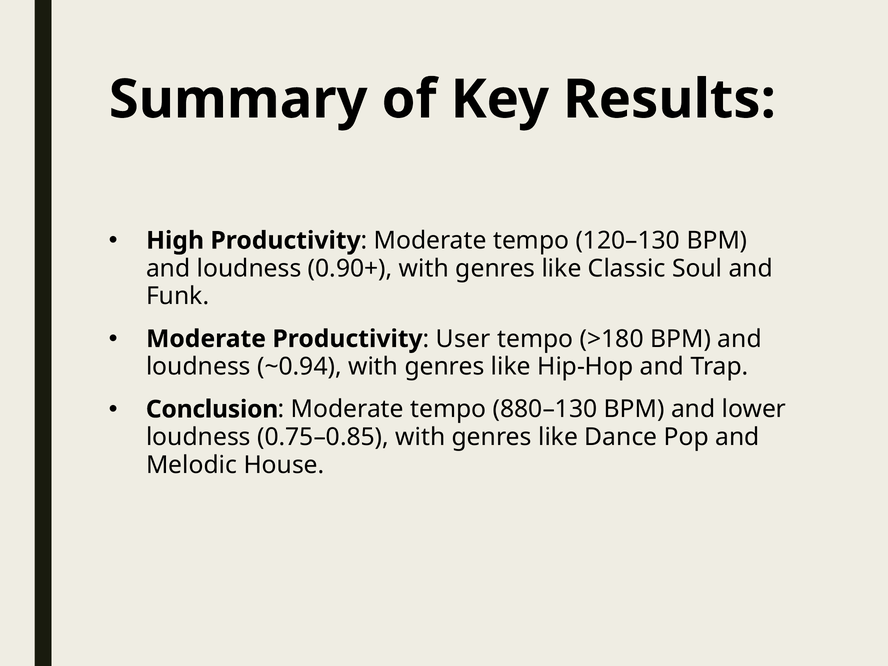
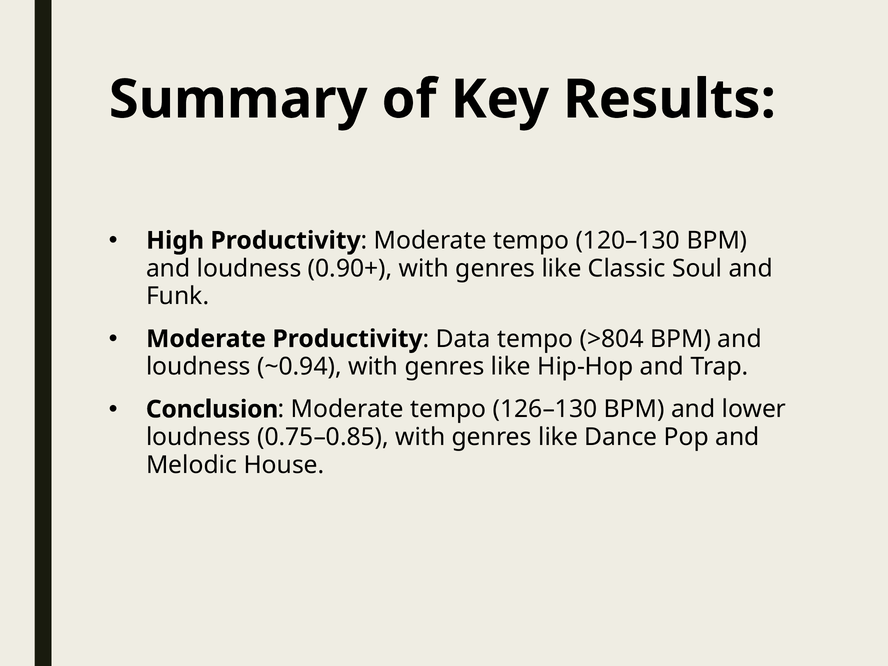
User: User -> Data
>180: >180 -> >804
880–130: 880–130 -> 126–130
